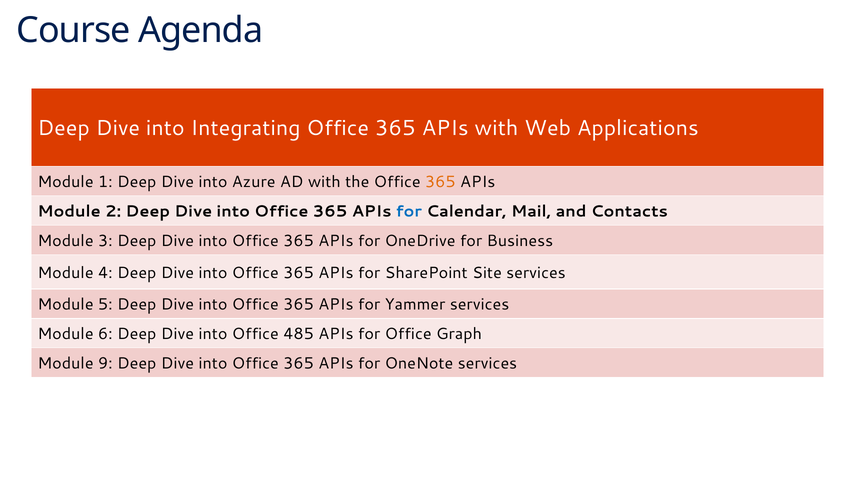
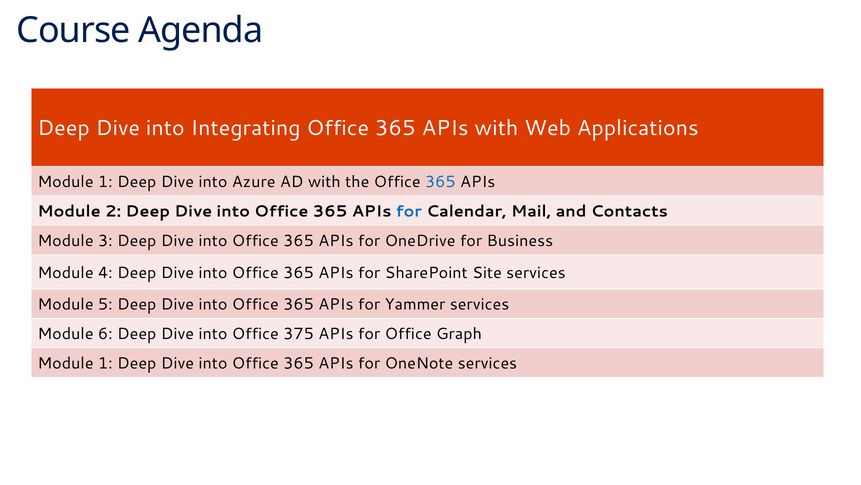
365 at (440, 182) colour: orange -> blue
485: 485 -> 375
9 at (105, 363): 9 -> 1
